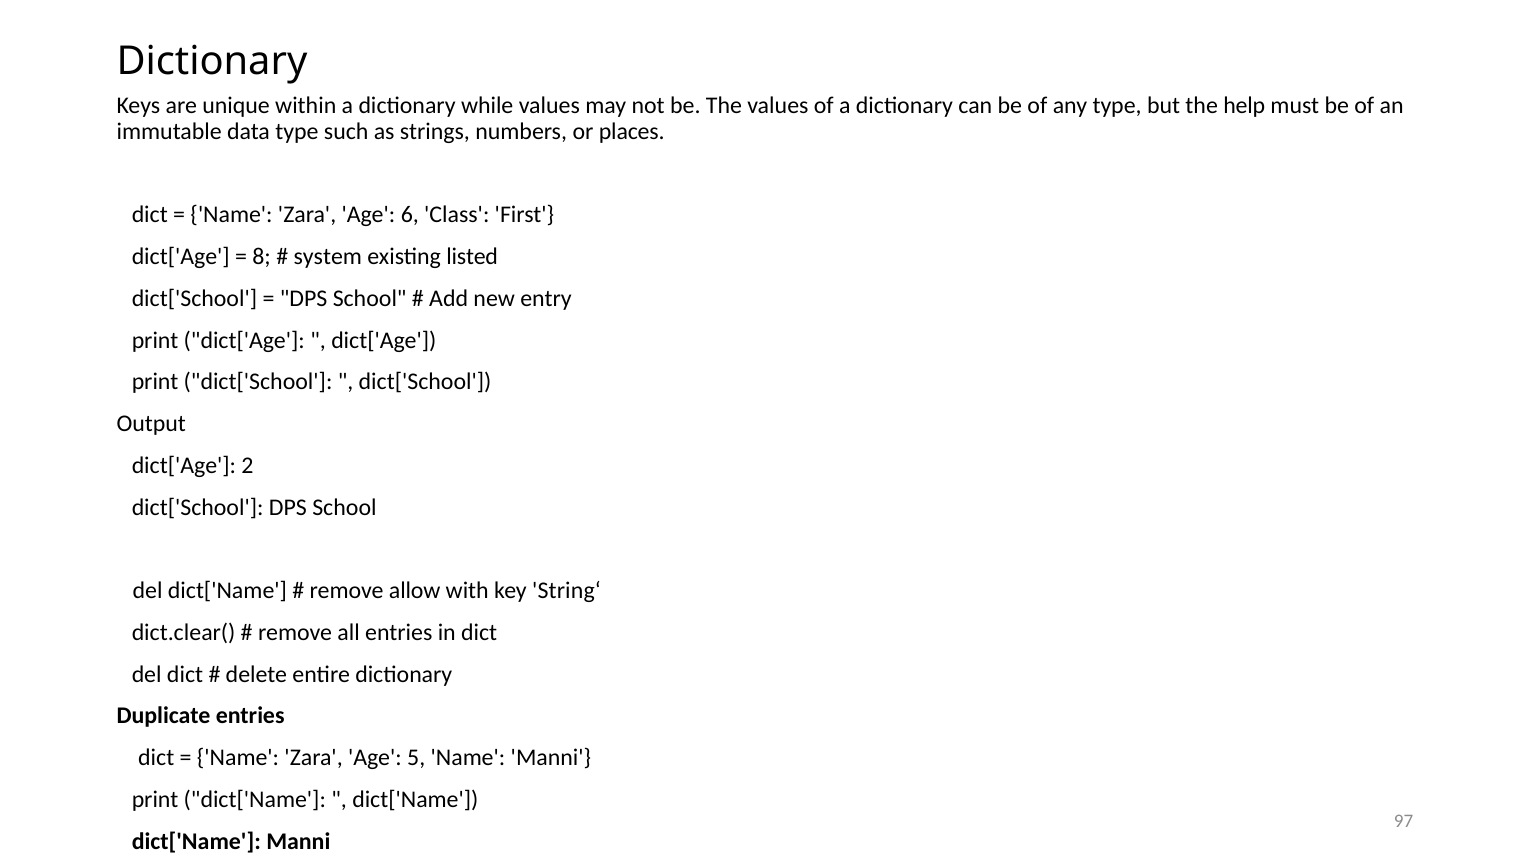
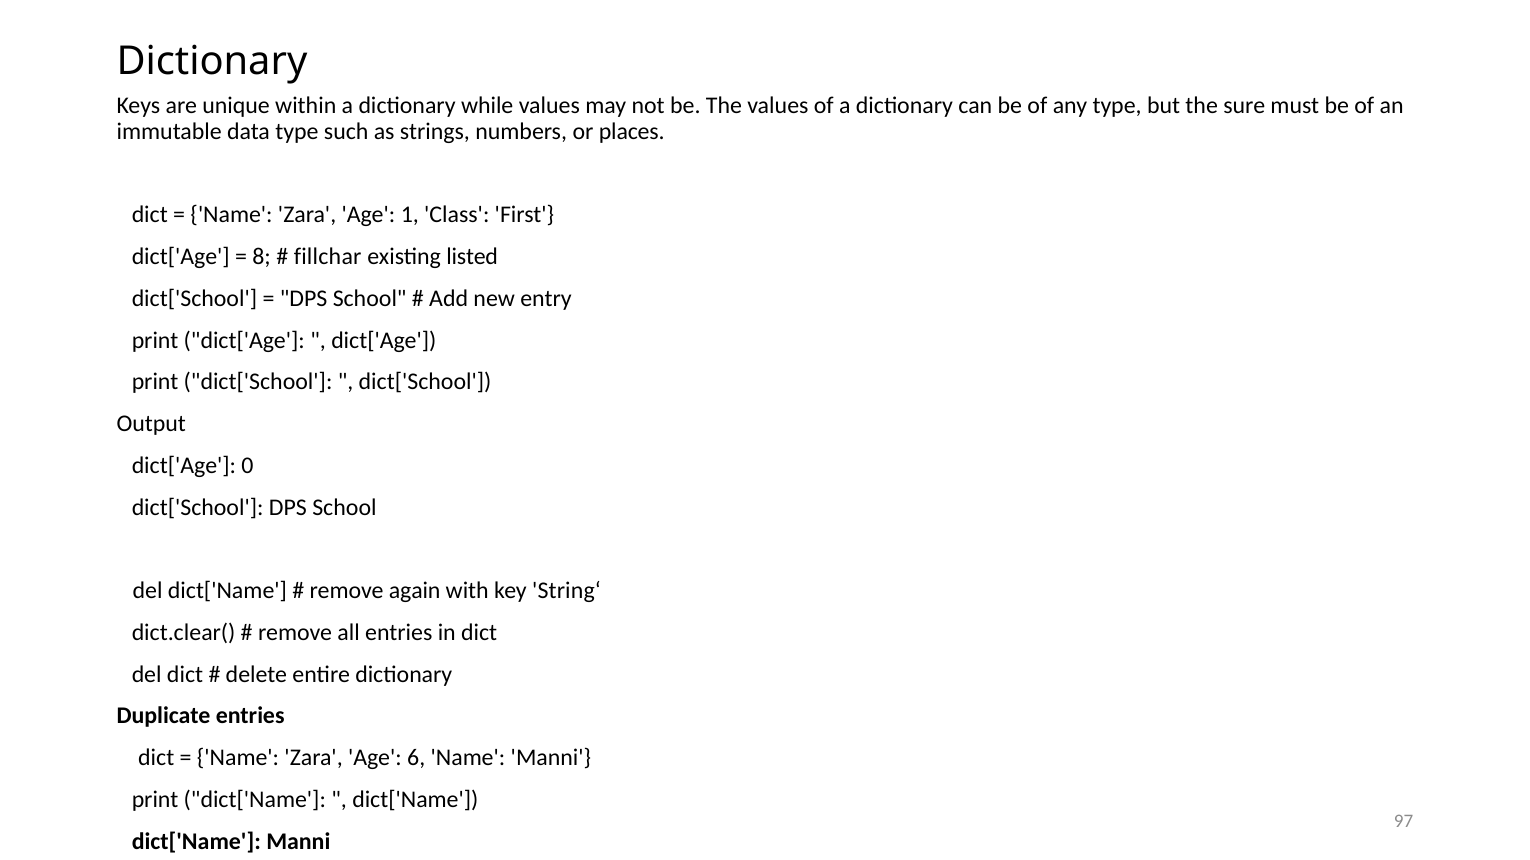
help: help -> sure
6: 6 -> 1
system: system -> fillchar
2: 2 -> 0
allow: allow -> again
5: 5 -> 6
